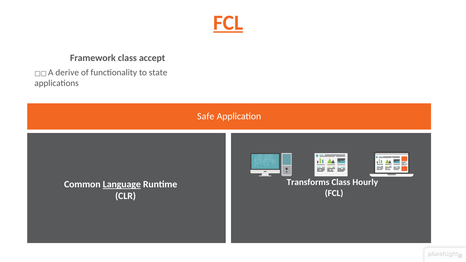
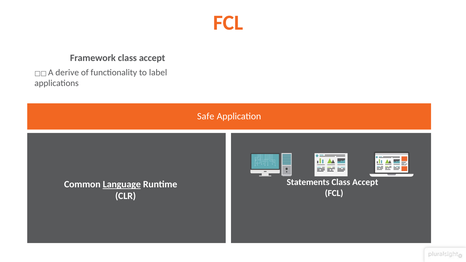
FCL at (228, 23) underline: present -> none
state: state -> label
Transforms: Transforms -> Statements
Hourly at (365, 182): Hourly -> Accept
